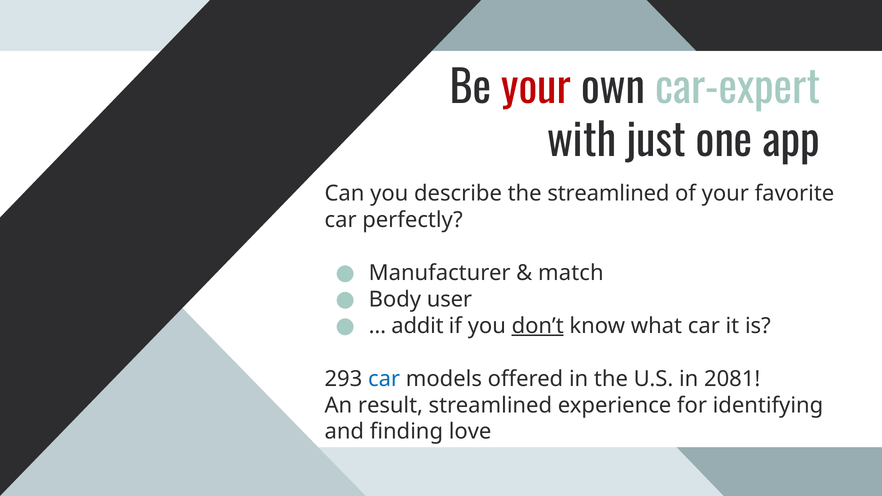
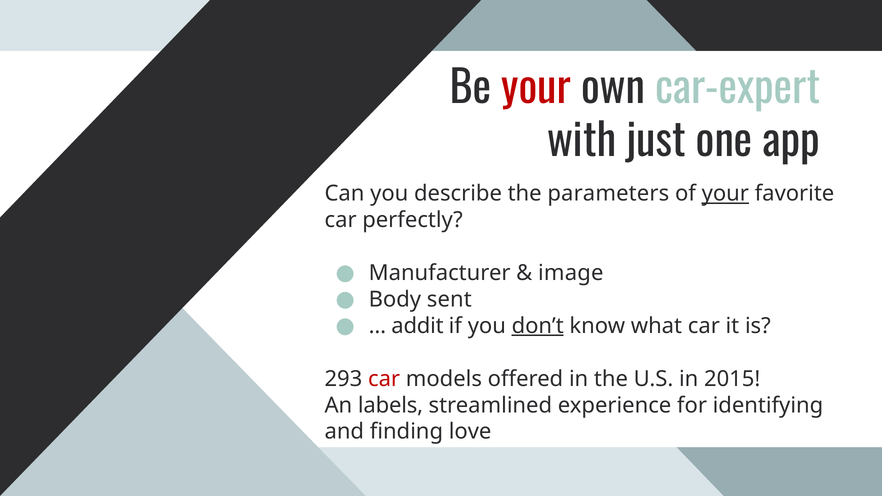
the streamlined: streamlined -> parameters
your at (725, 194) underline: none -> present
match: match -> image
user: user -> sent
car at (384, 379) colour: blue -> red
2081: 2081 -> 2015
result: result -> labels
